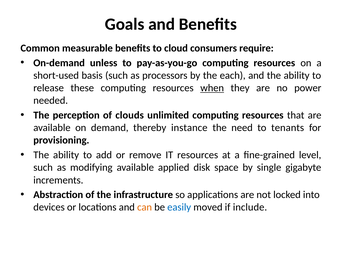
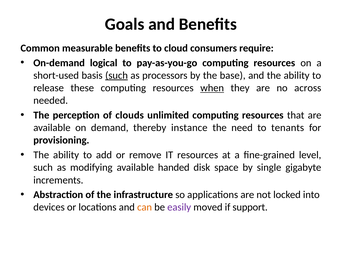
unless: unless -> logical
such at (117, 75) underline: none -> present
each: each -> base
power: power -> across
applied: applied -> handed
easily colour: blue -> purple
include: include -> support
